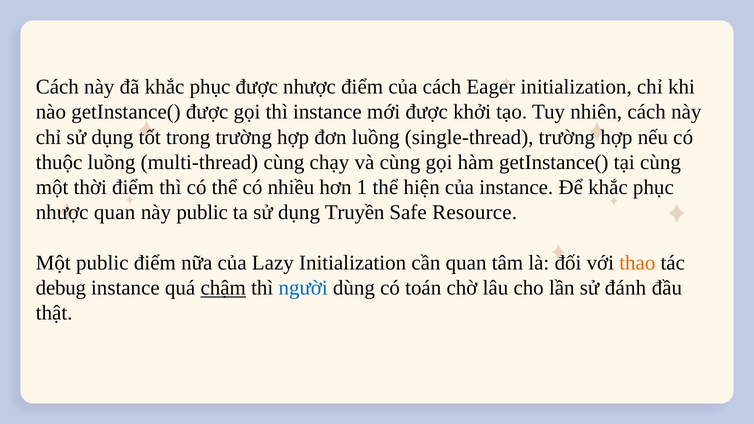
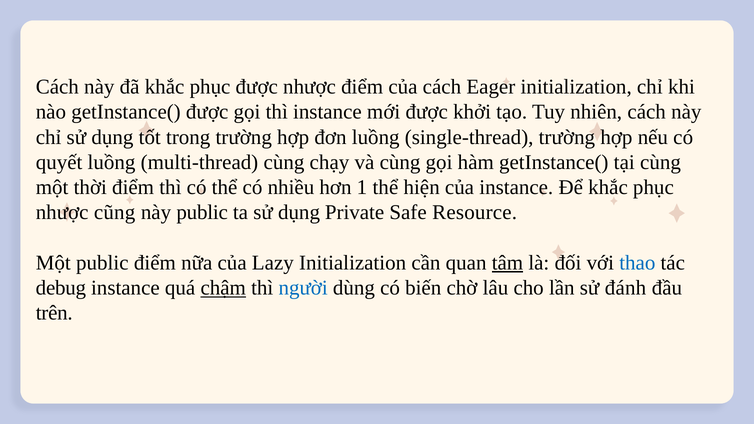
thuộc: thuộc -> quyết
nhược quan: quan -> cũng
Truyền: Truyền -> Private
tâm underline: none -> present
thao colour: orange -> blue
toán: toán -> biến
thật: thật -> trên
